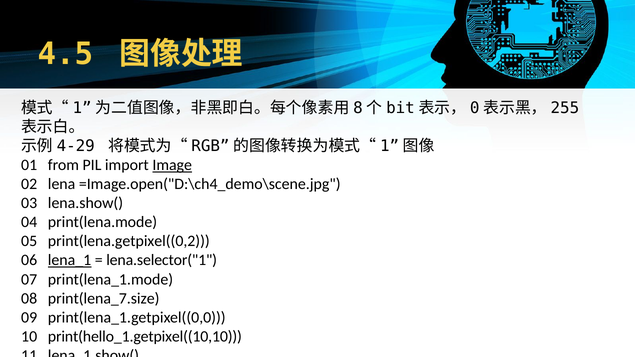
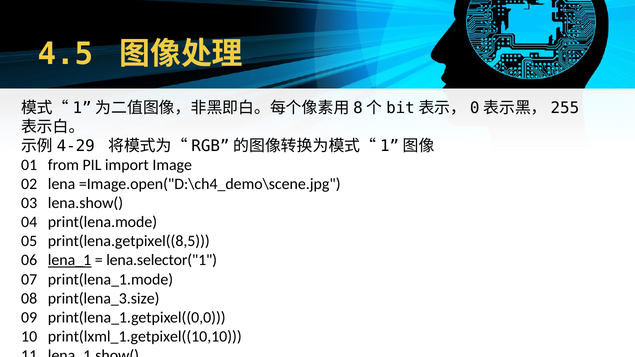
Image underline: present -> none
print(lena.getpixel((0,2: print(lena.getpixel((0,2 -> print(lena.getpixel((8,5
print(lena_7.size: print(lena_7.size -> print(lena_3.size
print(hello_1.getpixel((10,10: print(hello_1.getpixel((10,10 -> print(lxml_1.getpixel((10,10
